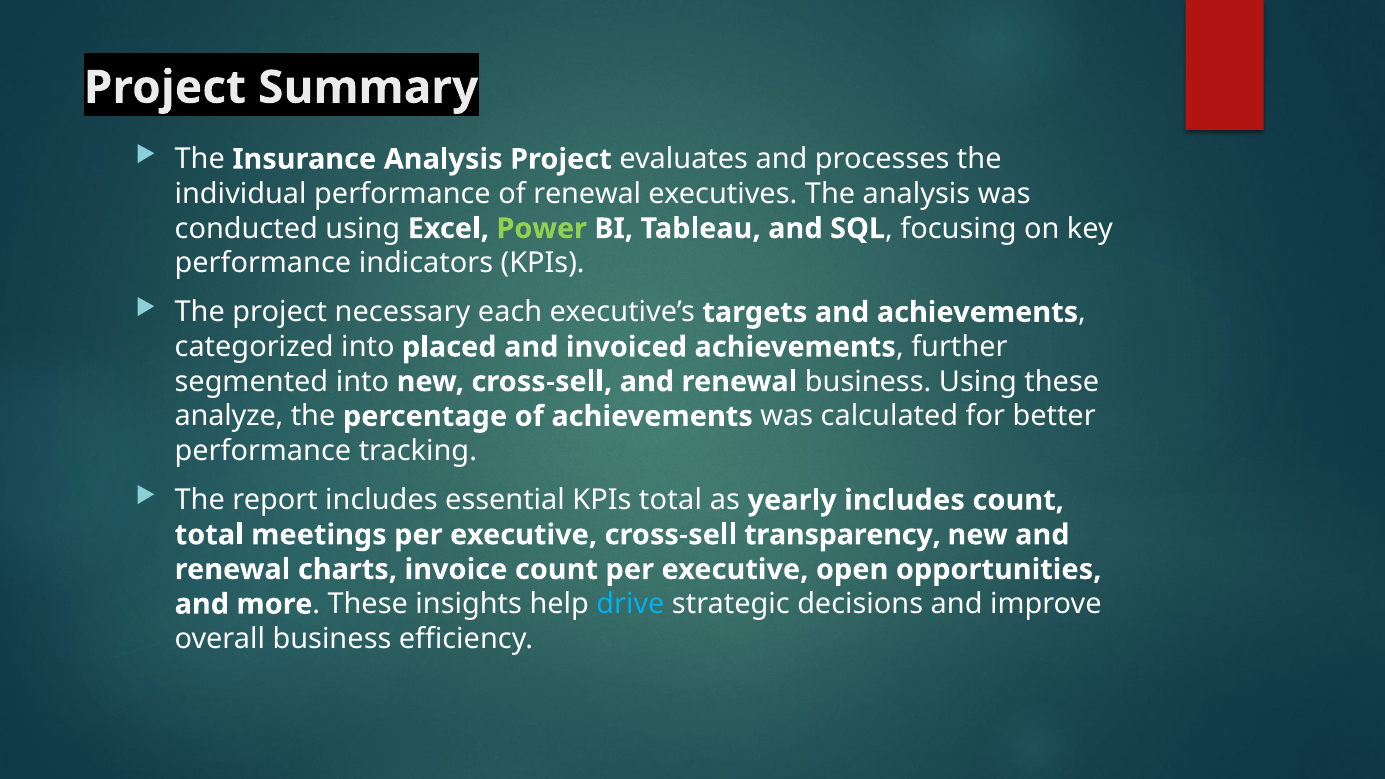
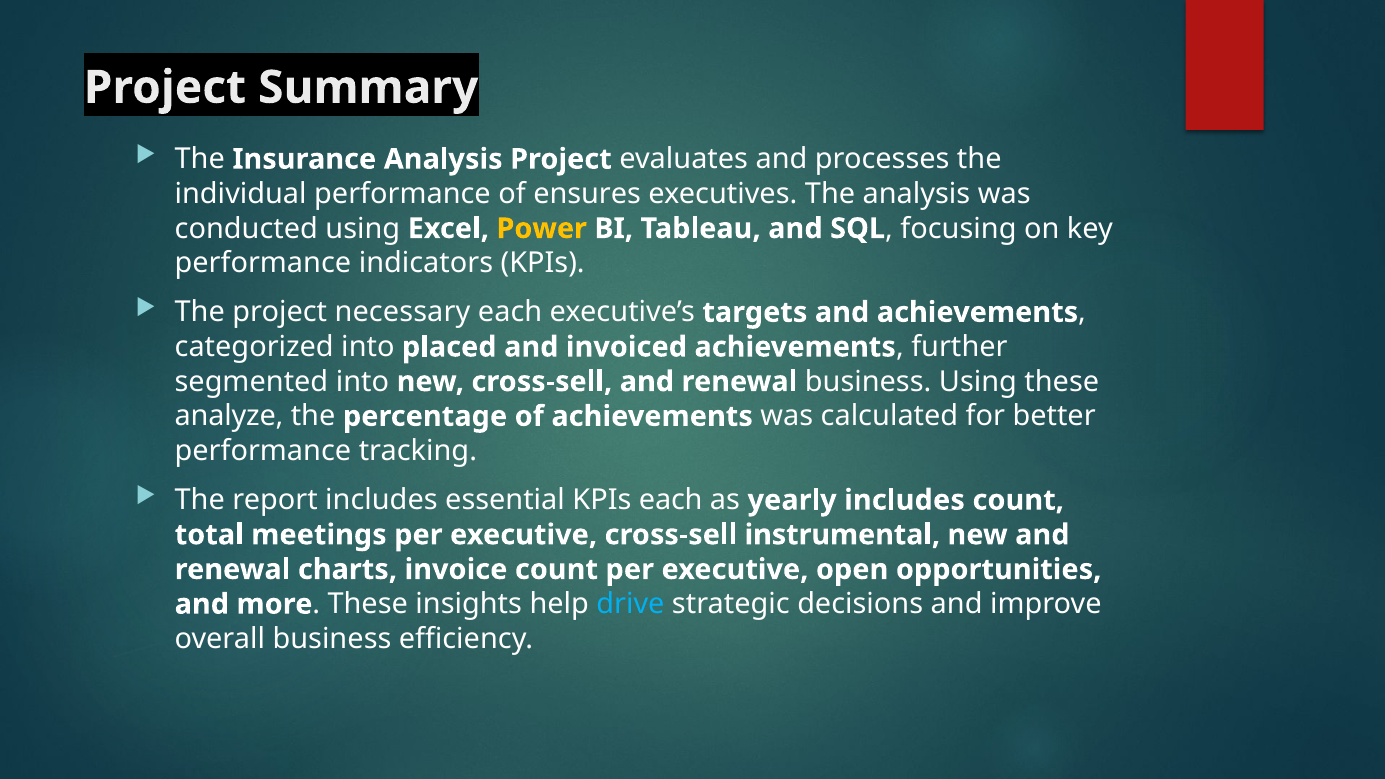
of renewal: renewal -> ensures
Power colour: light green -> yellow
KPIs total: total -> each
transparency: transparency -> instrumental
